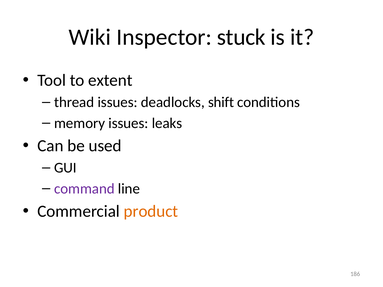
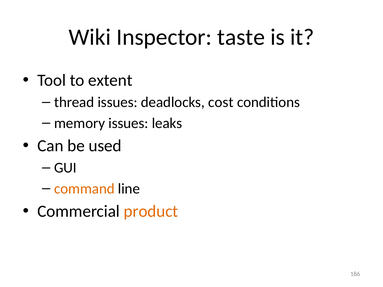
stuck: stuck -> taste
shift: shift -> cost
command colour: purple -> orange
